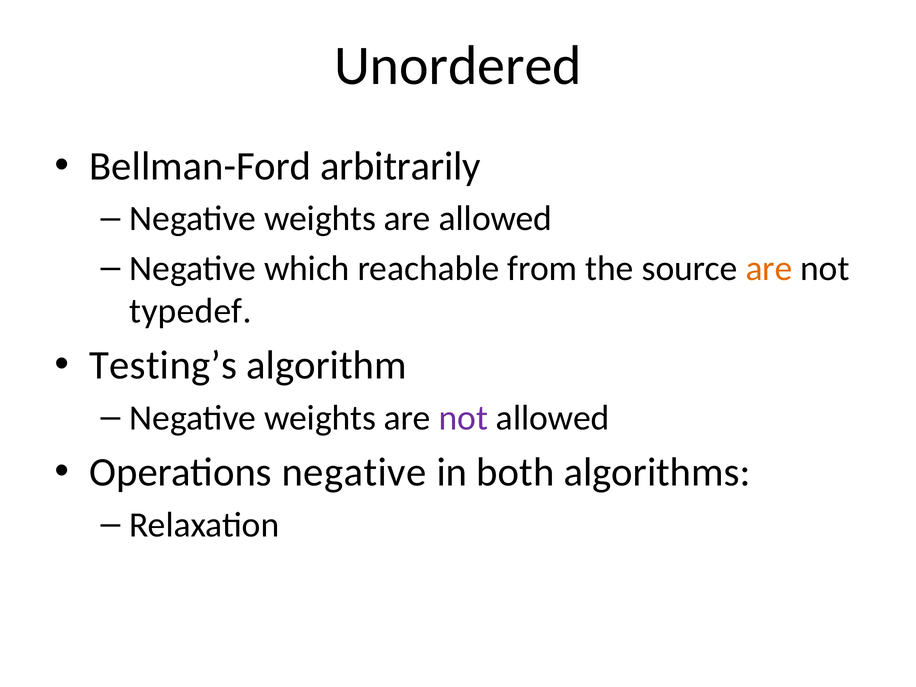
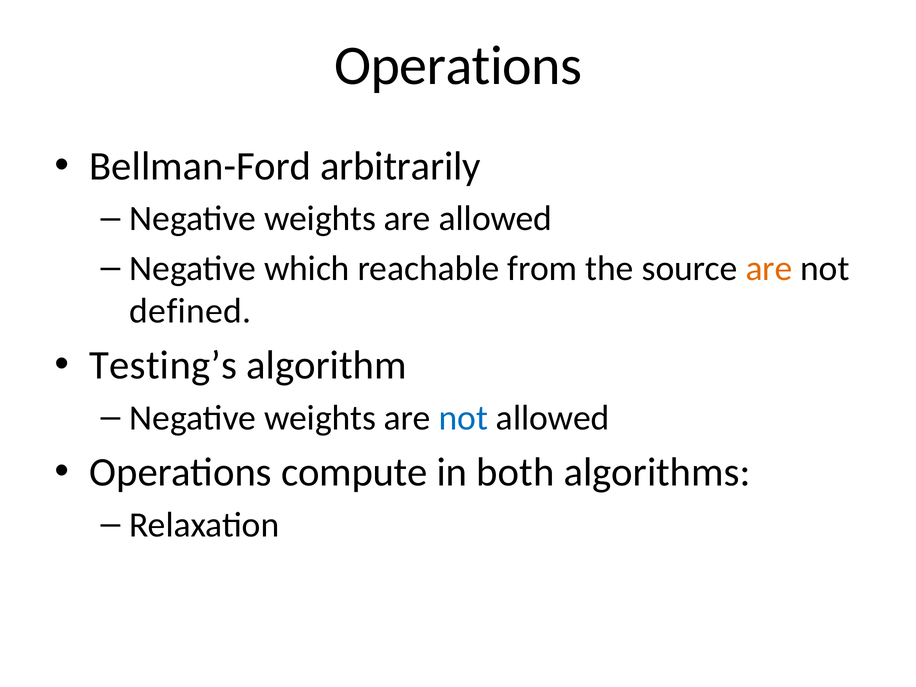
Unordered at (458, 66): Unordered -> Operations
typedef: typedef -> defined
not at (463, 418) colour: purple -> blue
Operations negative: negative -> compute
